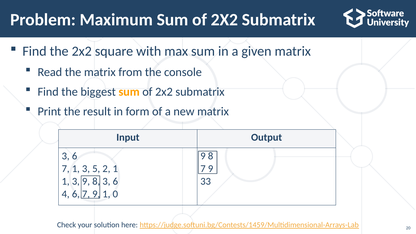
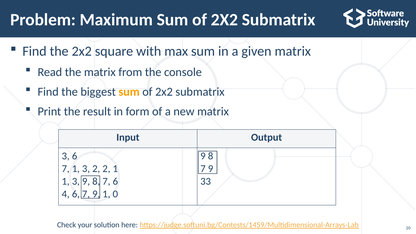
3 5: 5 -> 2
3 at (106, 181): 3 -> 7
